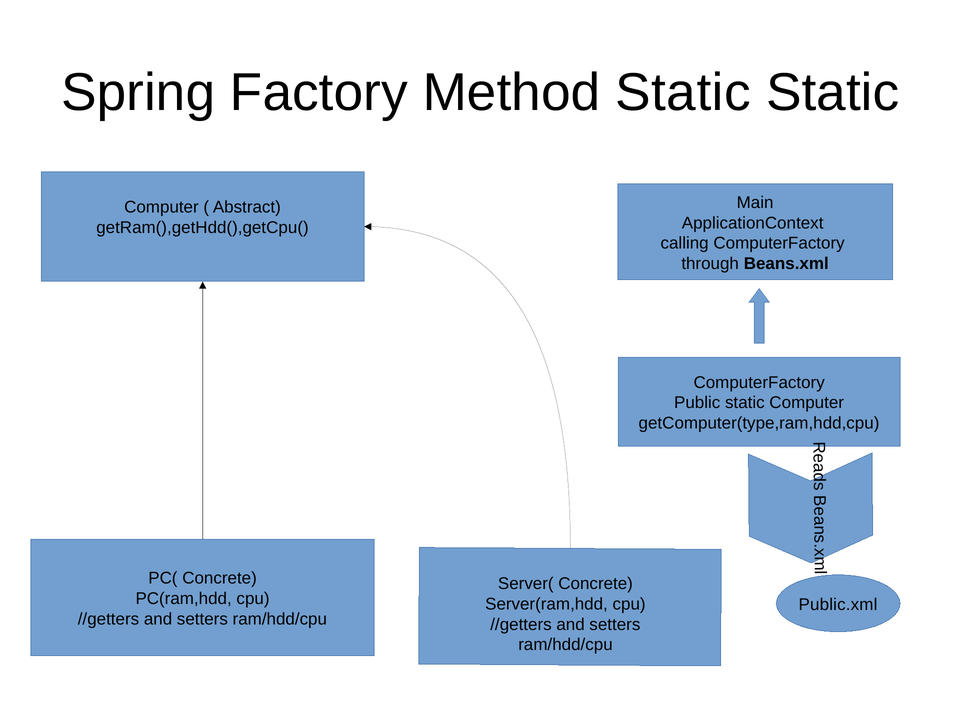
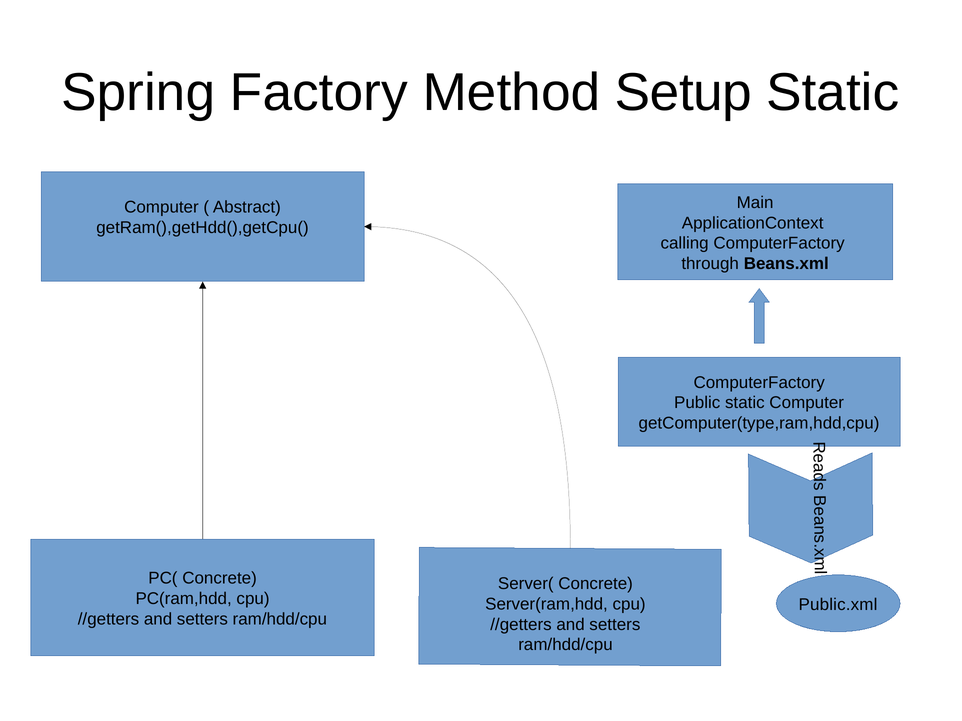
Method Static: Static -> Setup
